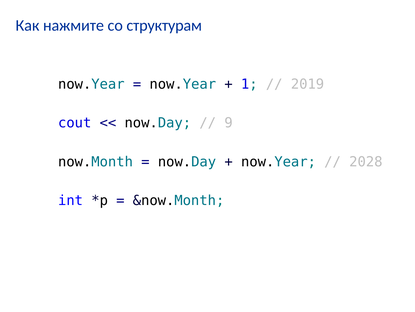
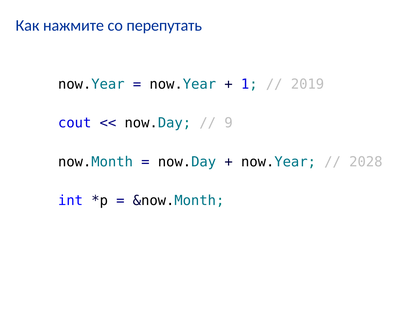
структурам: структурам -> перепутать
